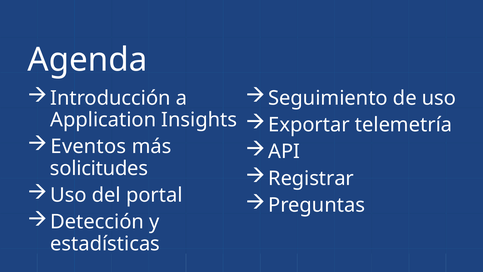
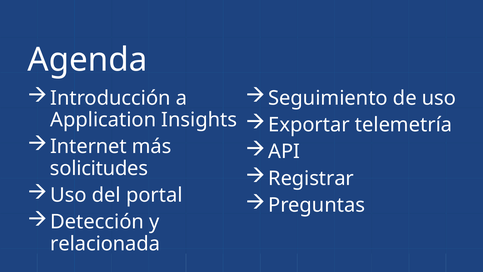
Eventos: Eventos -> Internet
estadísticas: estadísticas -> relacionada
